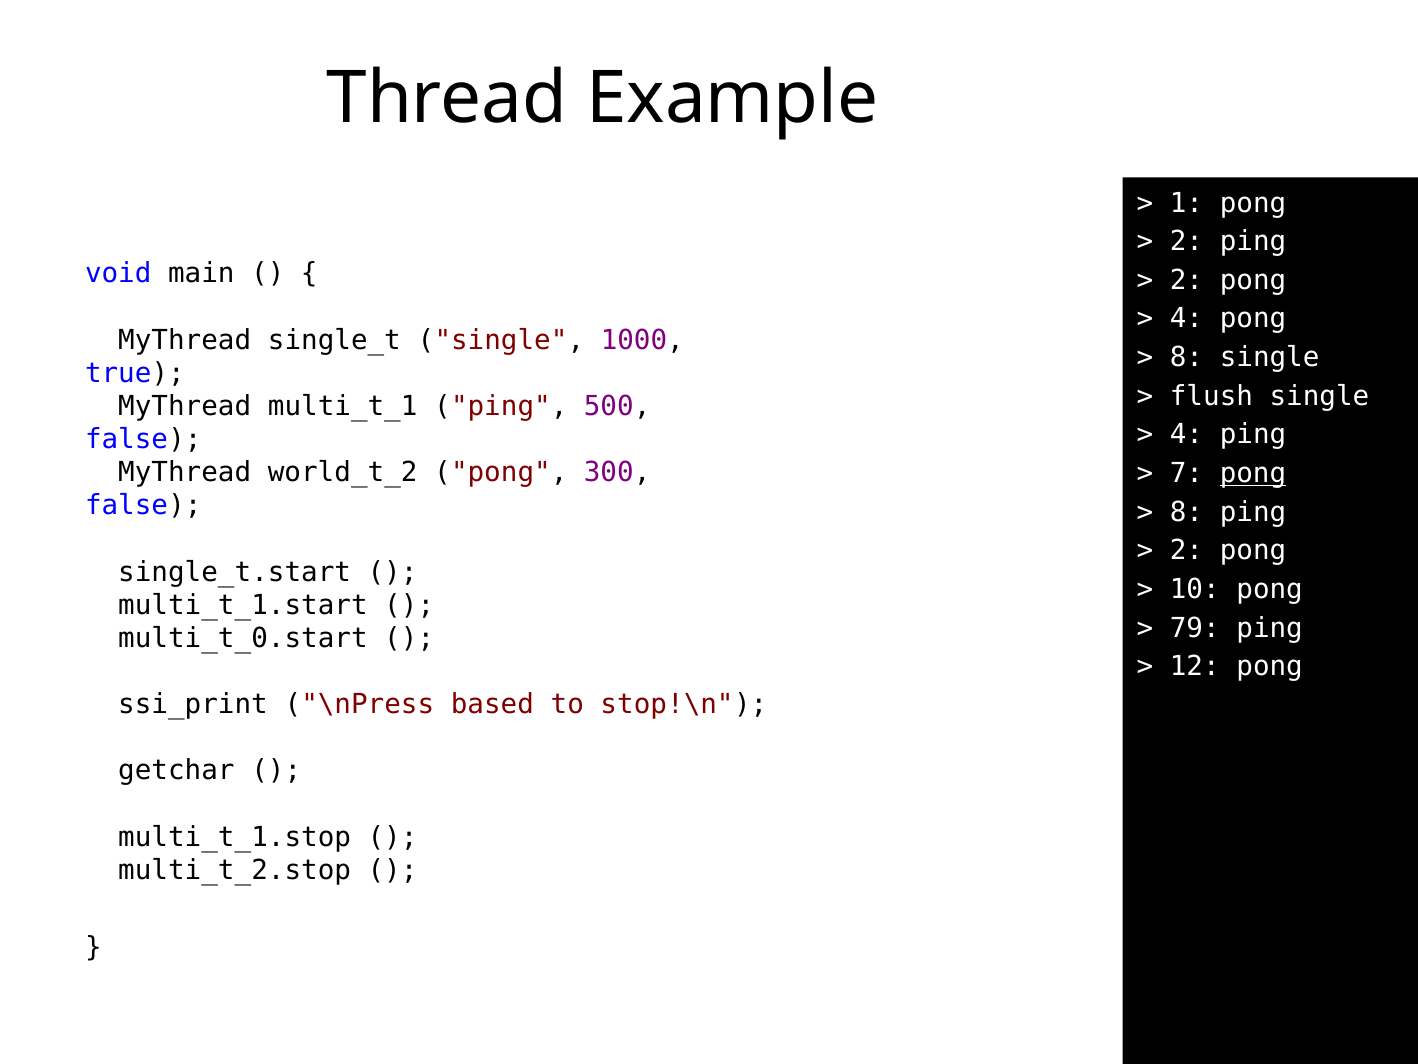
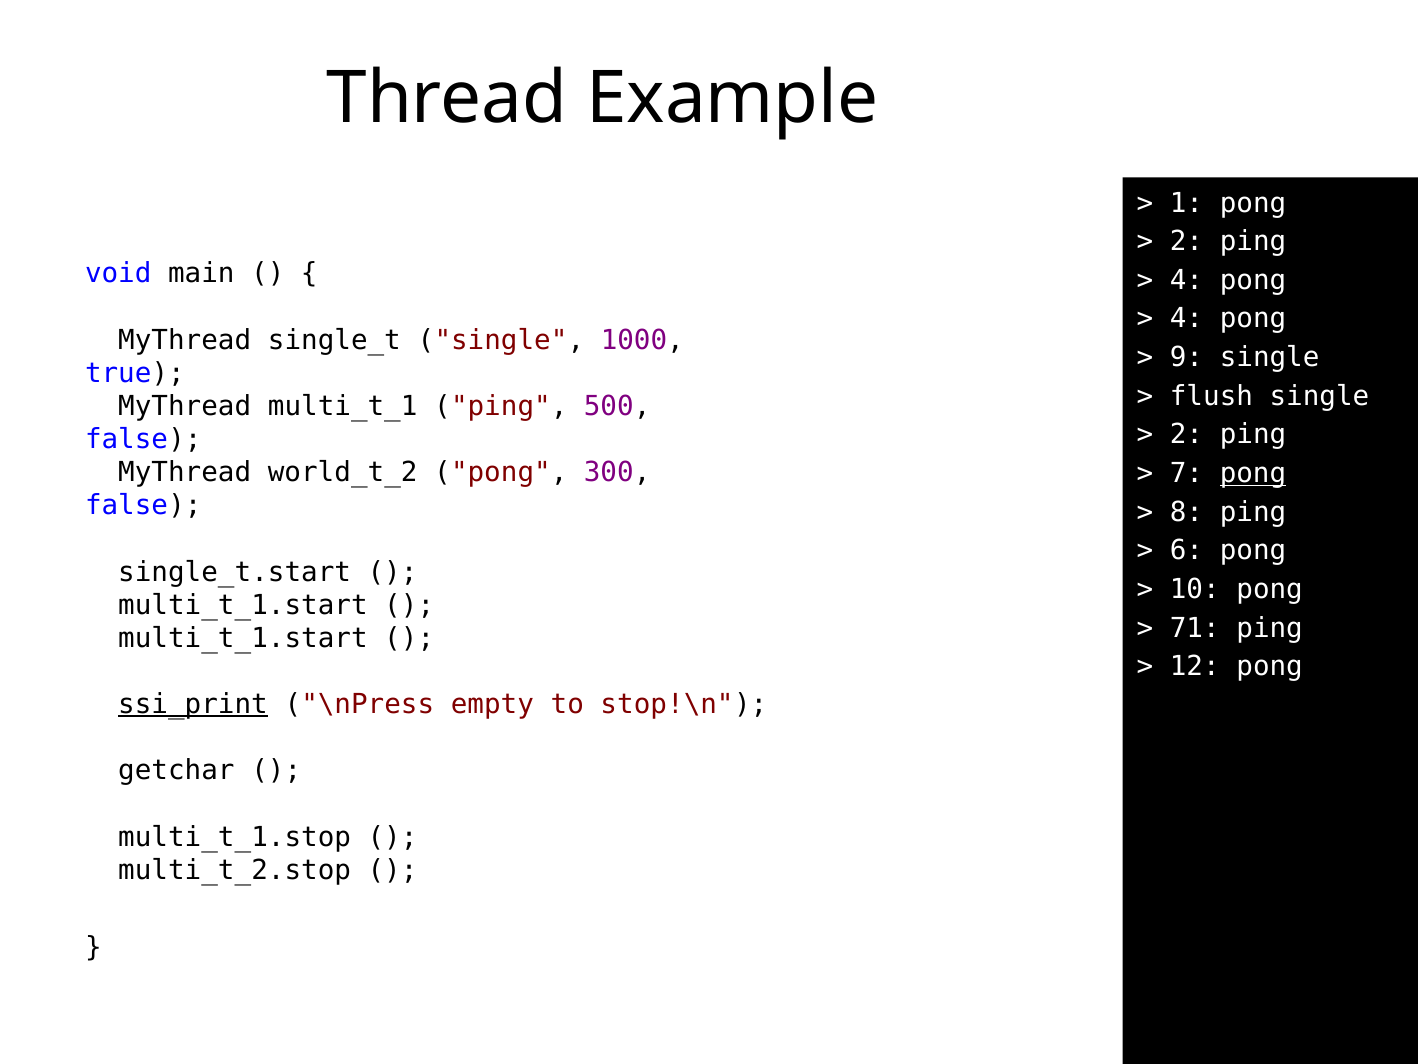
2 at (1186, 280): 2 -> 4
8 at (1186, 357): 8 -> 9
4 at (1186, 435): 4 -> 2
2 at (1186, 551): 2 -> 6
79: 79 -> 71
multi_t_0.start at (243, 638): multi_t_0.start -> multi_t_1.start
ssi_print underline: none -> present
based: based -> empty
